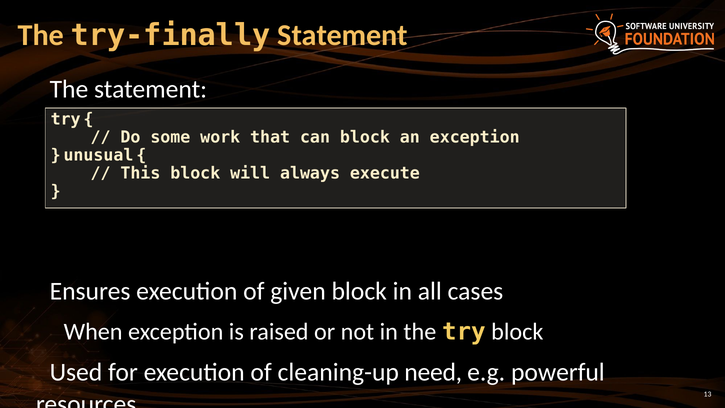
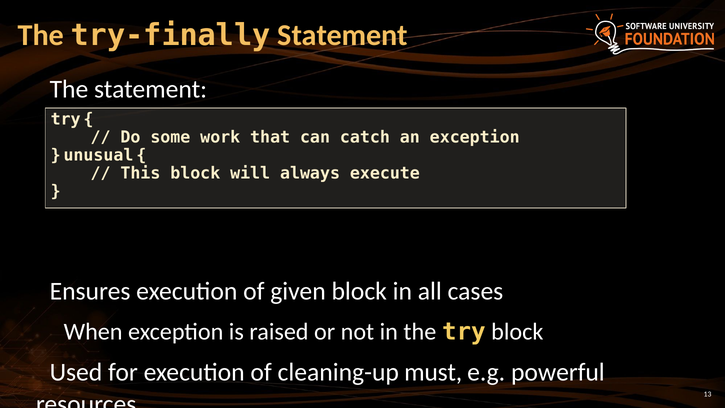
can block: block -> catch
need: need -> must
